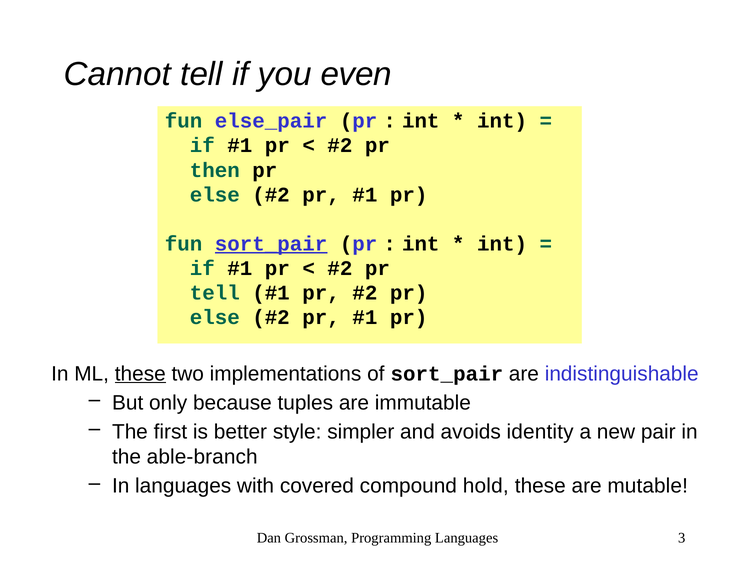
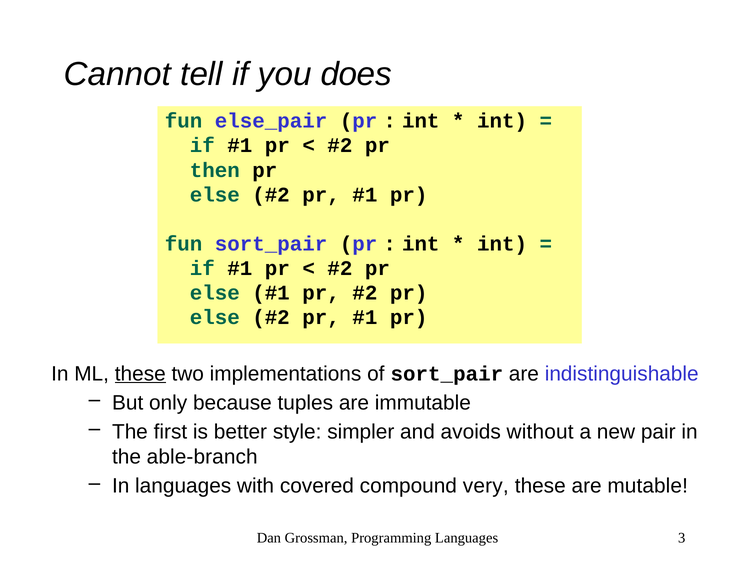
even: even -> does
sort_pair at (271, 244) underline: present -> none
tell at (215, 293): tell -> else
identity: identity -> without
hold: hold -> very
